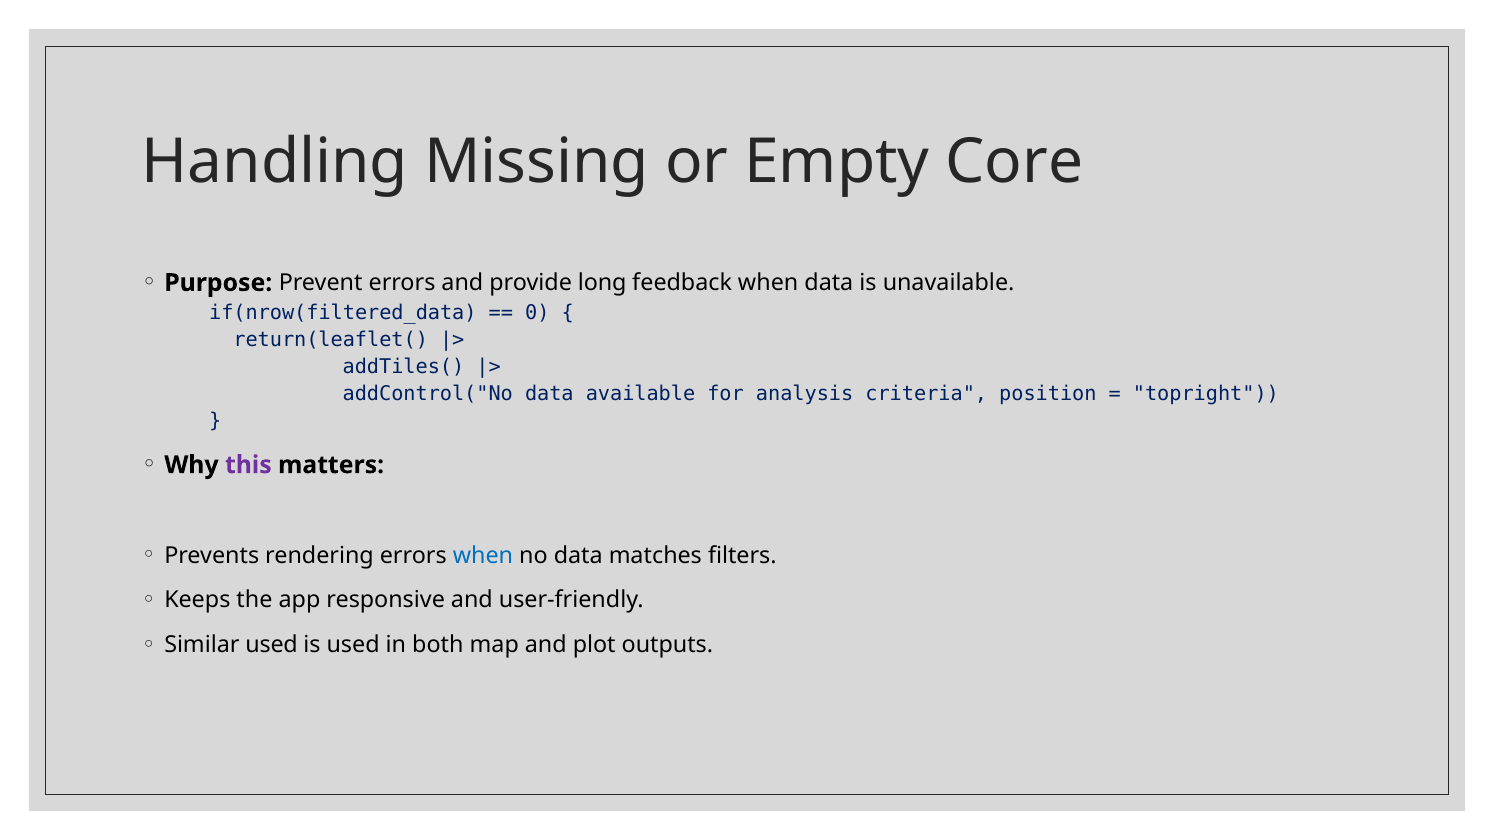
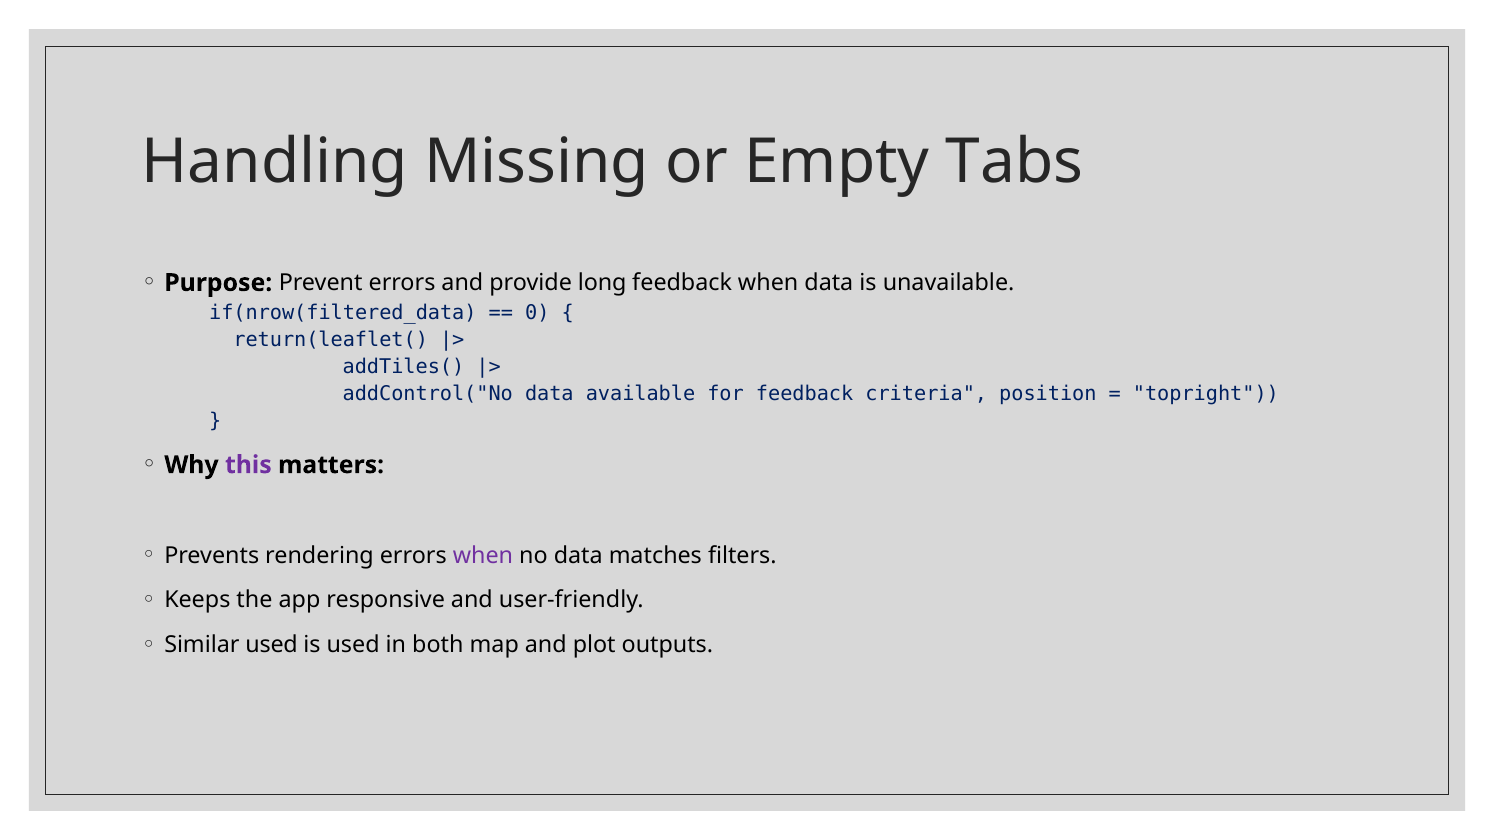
Core: Core -> Tabs
for analysis: analysis -> feedback
when at (483, 556) colour: blue -> purple
